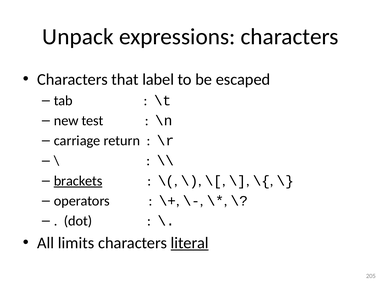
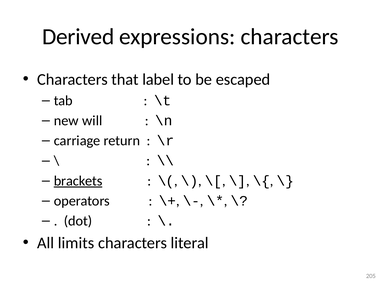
Unpack: Unpack -> Derived
test: test -> will
literal underline: present -> none
